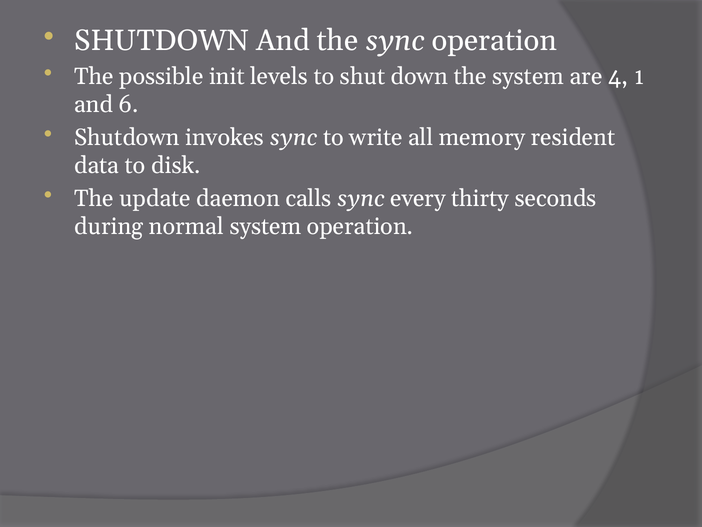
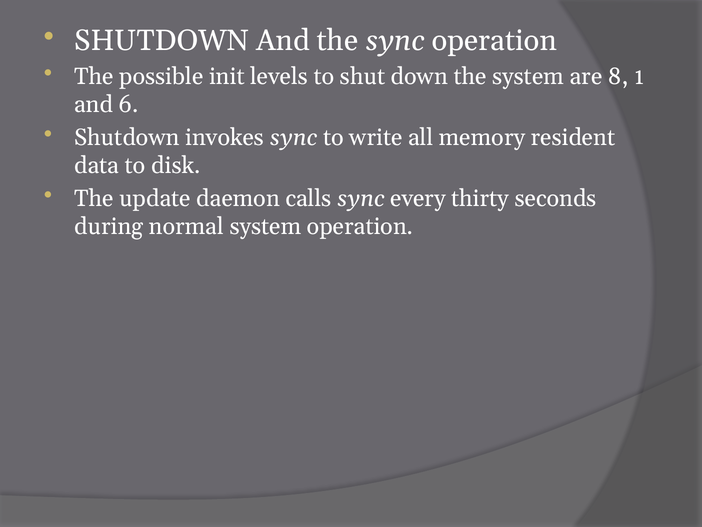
4: 4 -> 8
